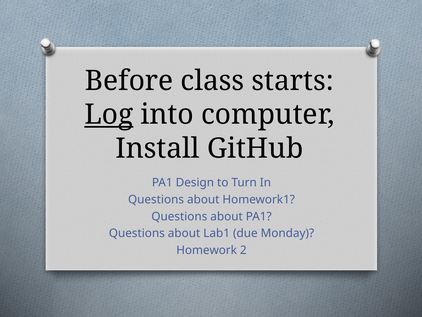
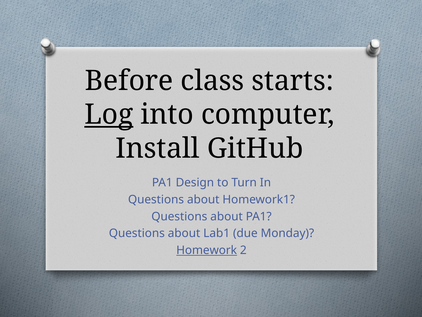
Homework underline: none -> present
